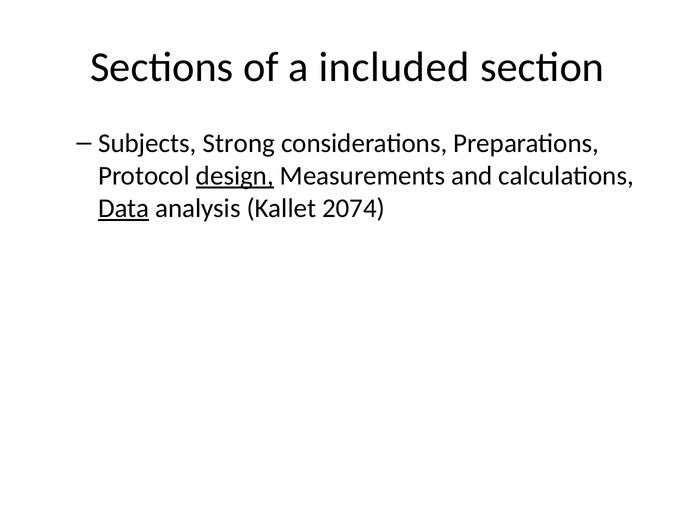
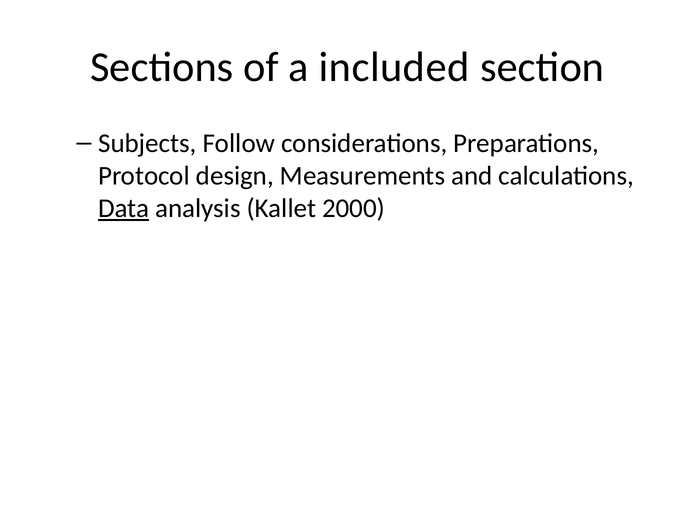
Strong: Strong -> Follow
design underline: present -> none
2074: 2074 -> 2000
